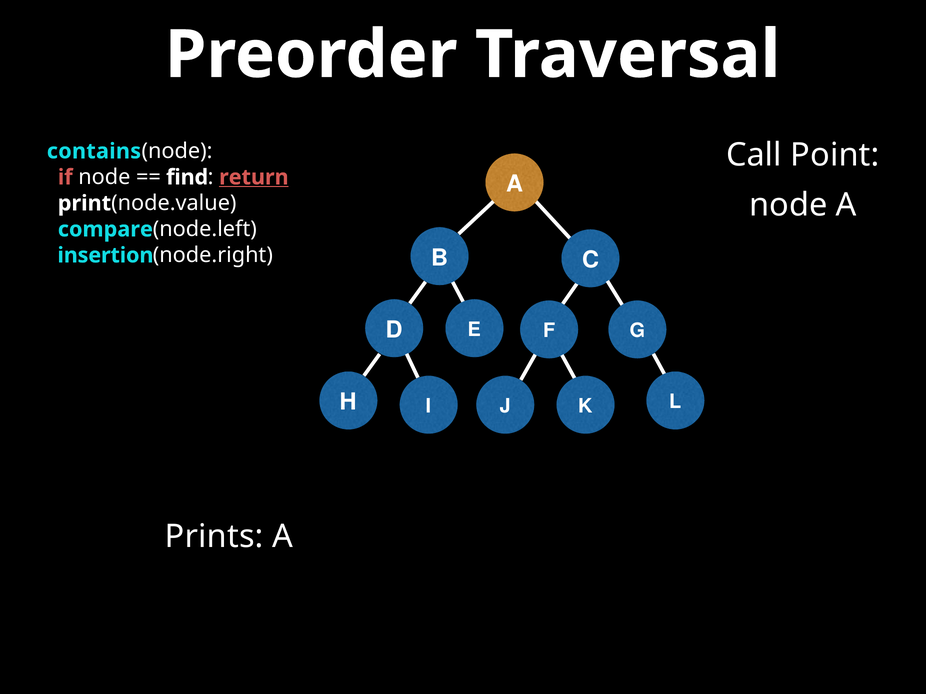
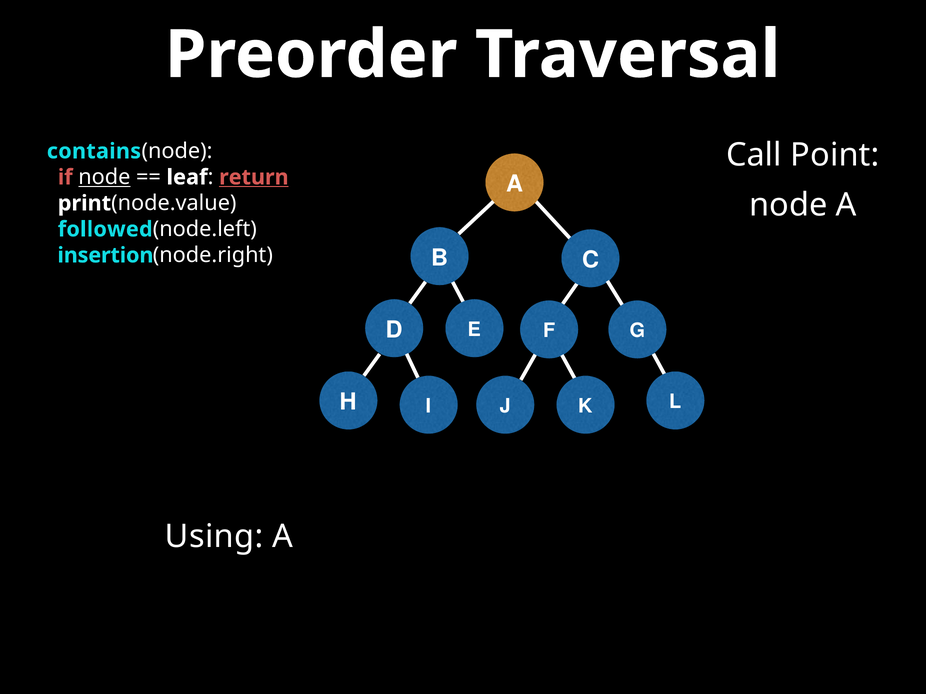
node at (104, 177) underline: none -> present
find: find -> leaf
compare: compare -> followed
Prints: Prints -> Using
